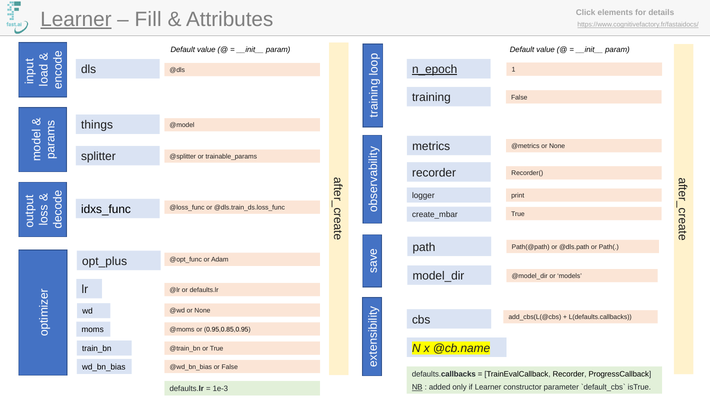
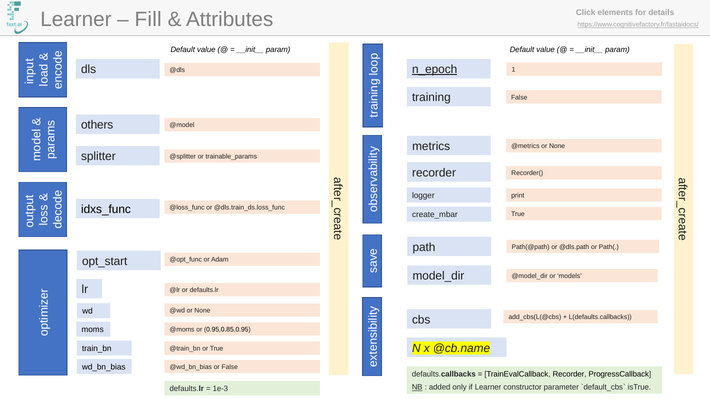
Learner at (76, 19) underline: present -> none
things: things -> others
opt_plus: opt_plus -> opt_start
